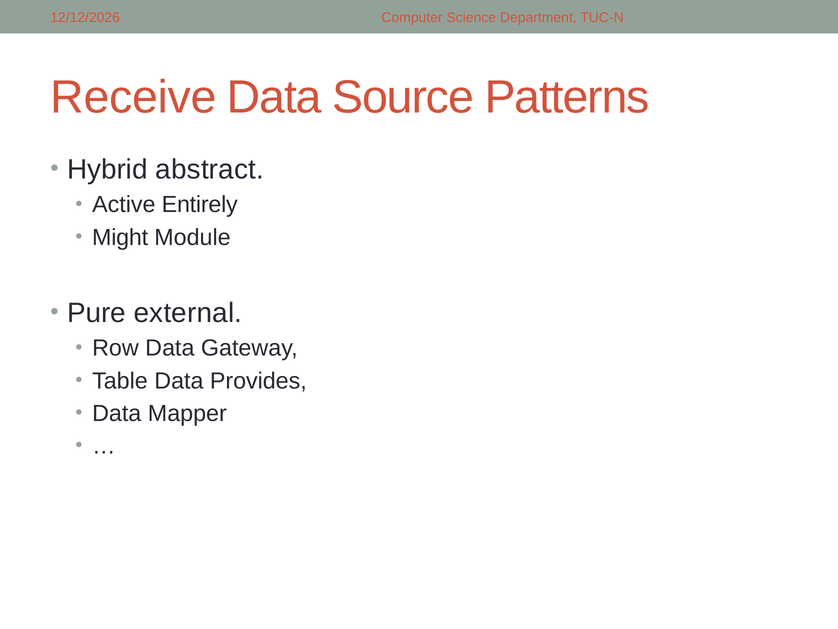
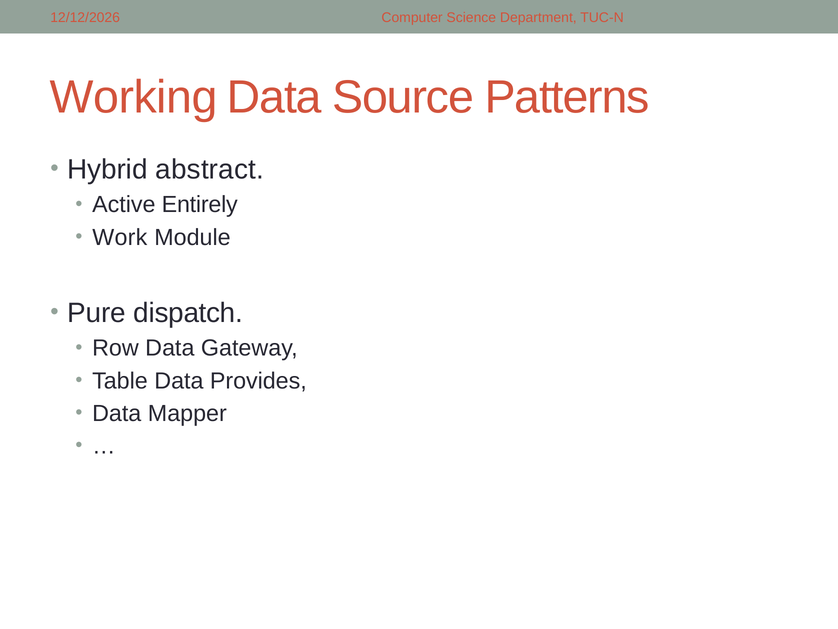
Receive: Receive -> Working
Might: Might -> Work
external: external -> dispatch
